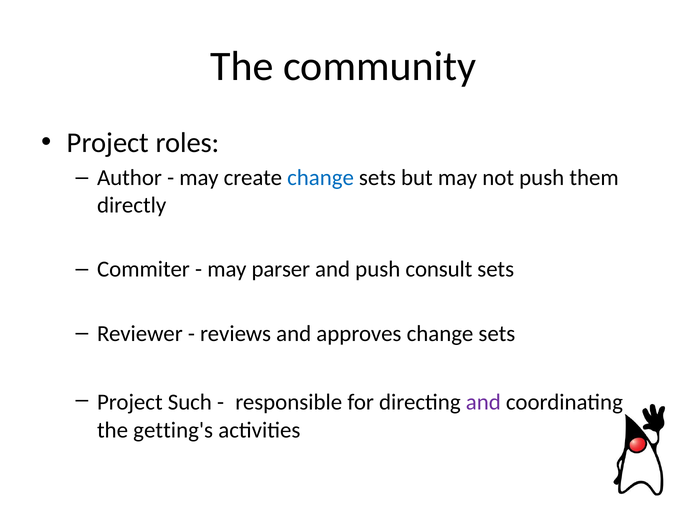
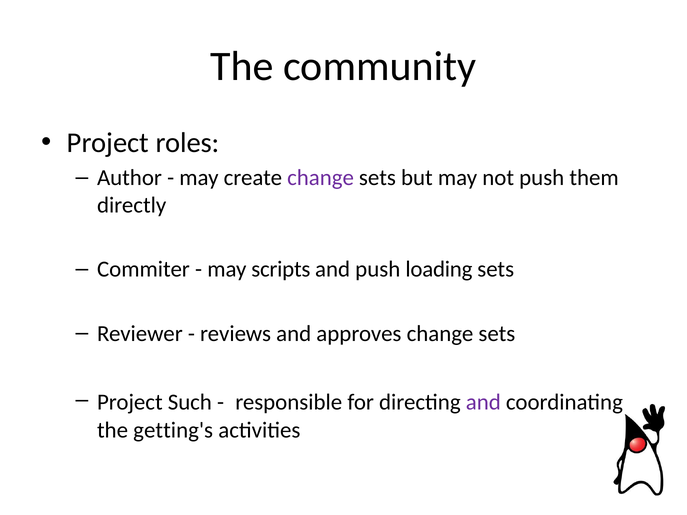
change at (321, 178) colour: blue -> purple
parser: parser -> scripts
consult: consult -> loading
